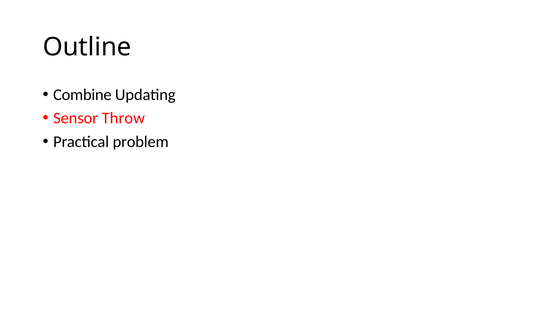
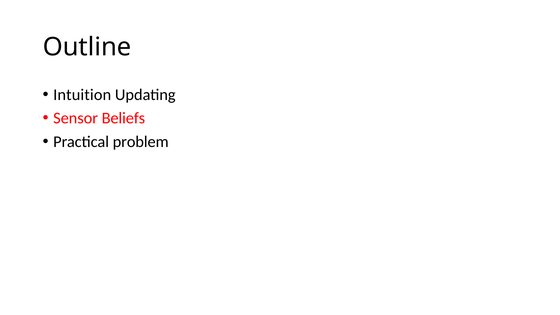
Combine: Combine -> Intuition
Throw: Throw -> Beliefs
